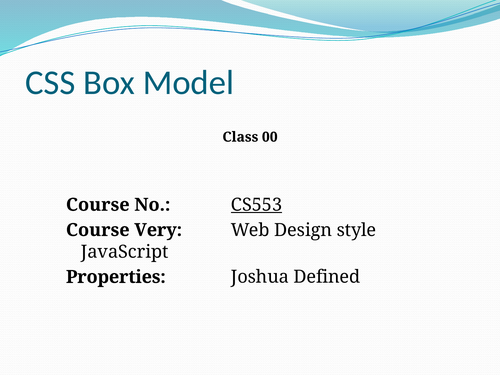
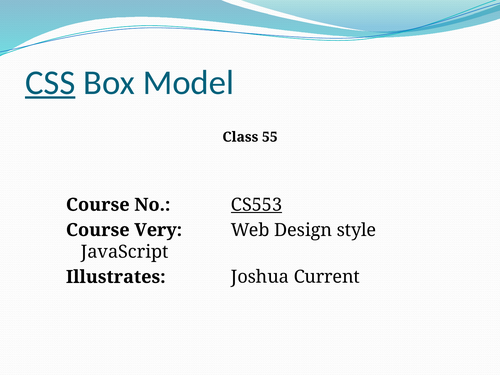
CSS underline: none -> present
00: 00 -> 55
Properties: Properties -> Illustrates
Defined: Defined -> Current
